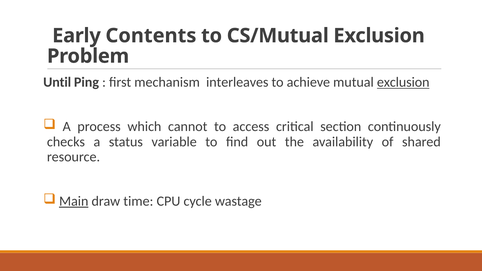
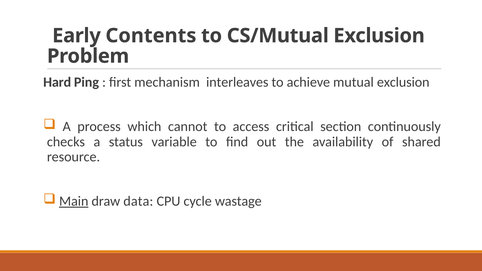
Until: Until -> Hard
exclusion at (403, 82) underline: present -> none
time: time -> data
